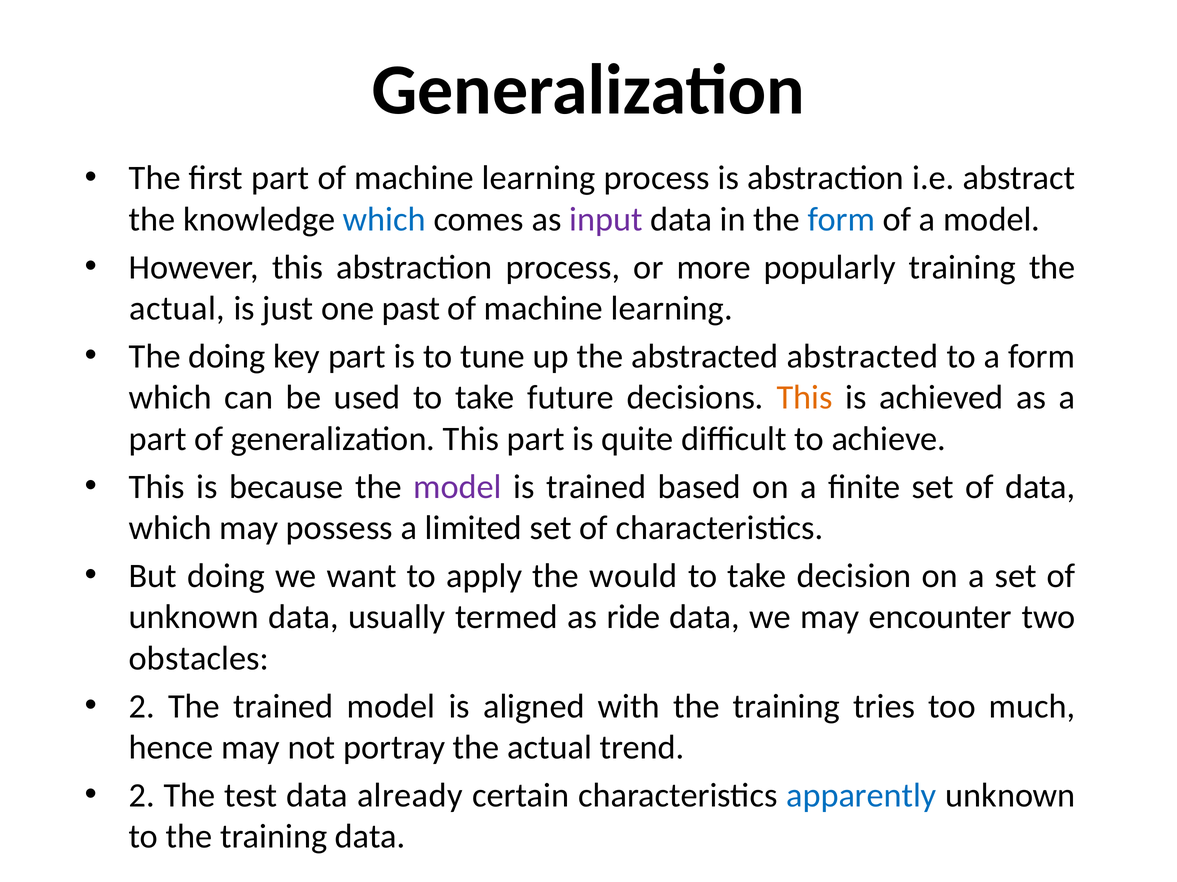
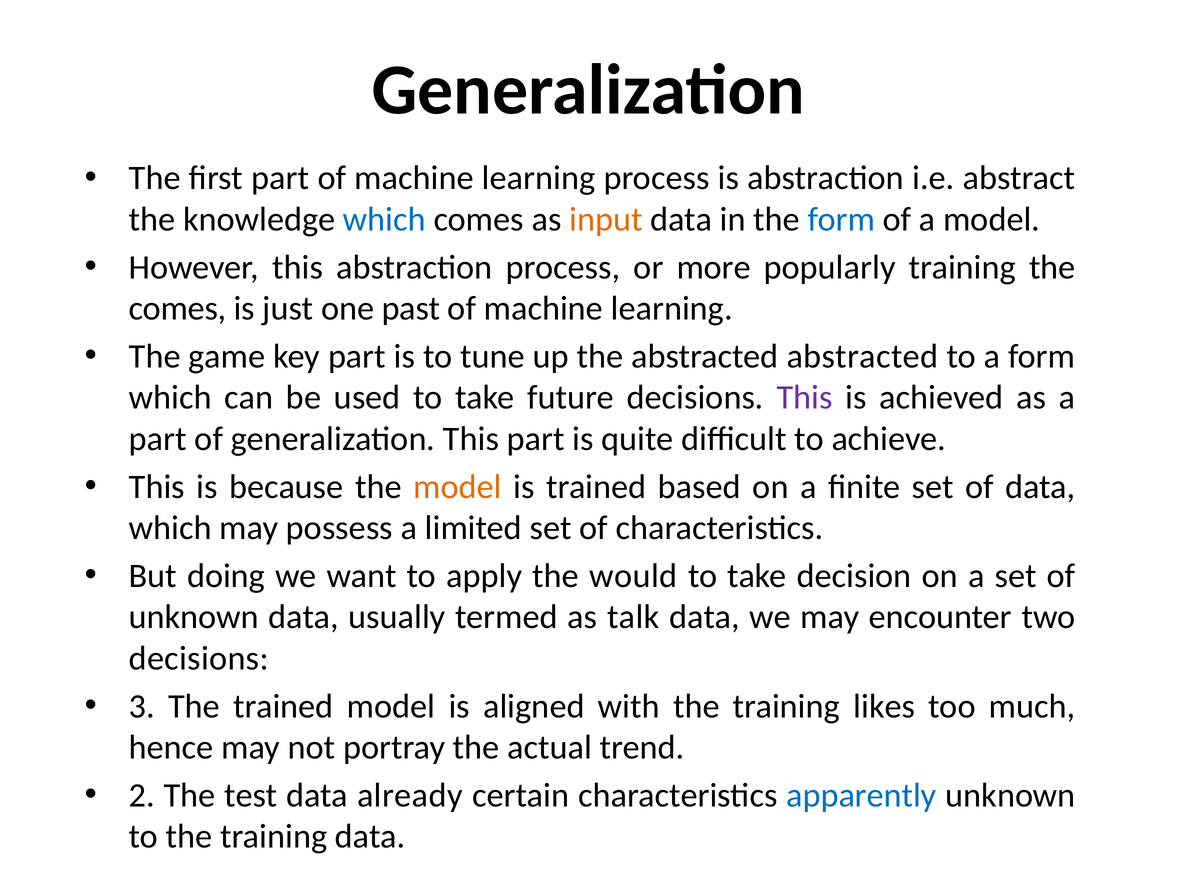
input colour: purple -> orange
actual at (177, 309): actual -> comes
The doing: doing -> game
This at (805, 398) colour: orange -> purple
model at (458, 487) colour: purple -> orange
ride: ride -> talk
obstacles at (199, 659): obstacles -> decisions
2 at (142, 707): 2 -> 3
tries: tries -> likes
